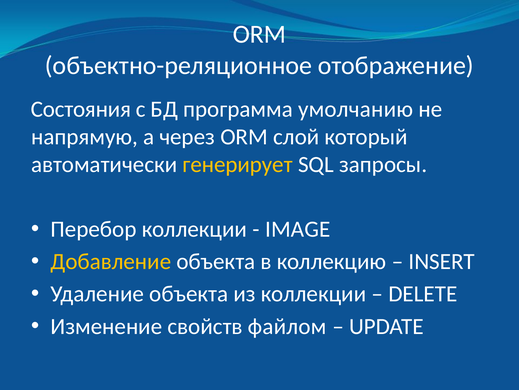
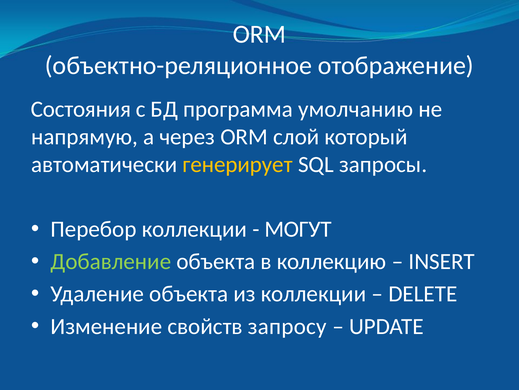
IMAGE: IMAGE -> МОГУТ
Добавление colour: yellow -> light green
файлом: файлом -> запросу
